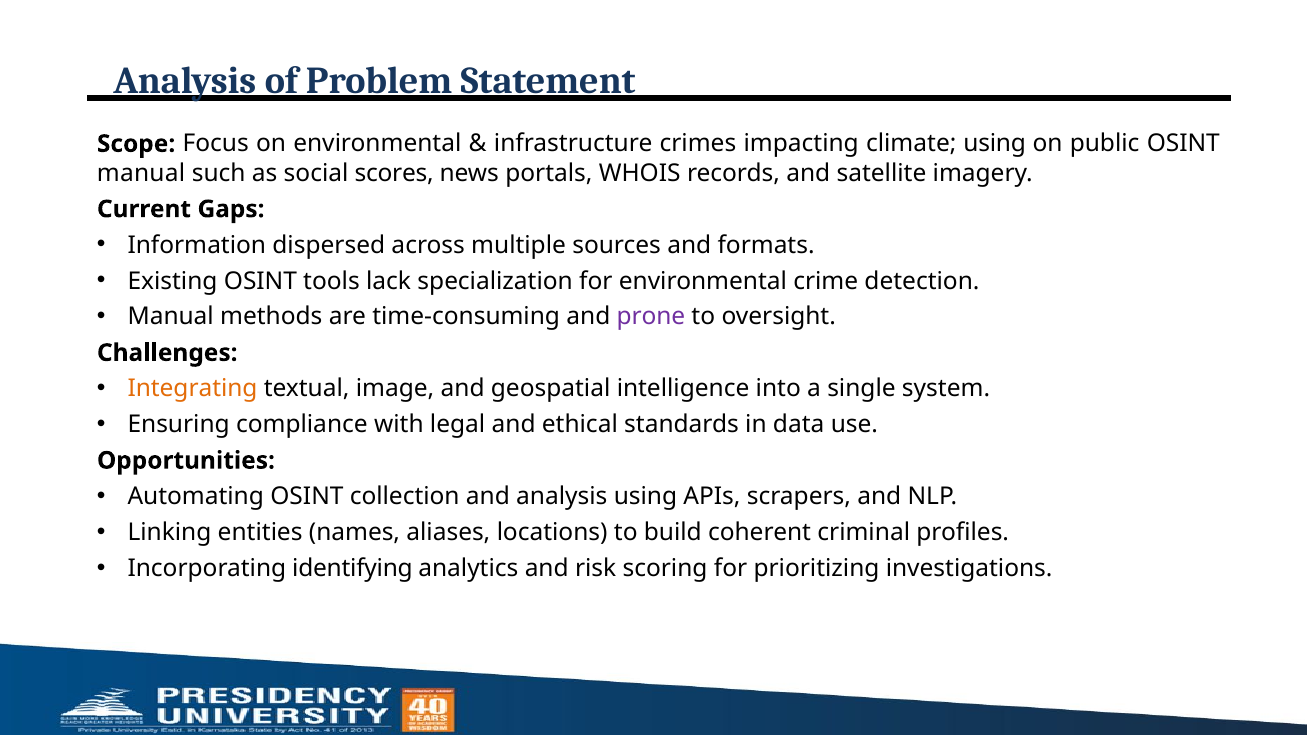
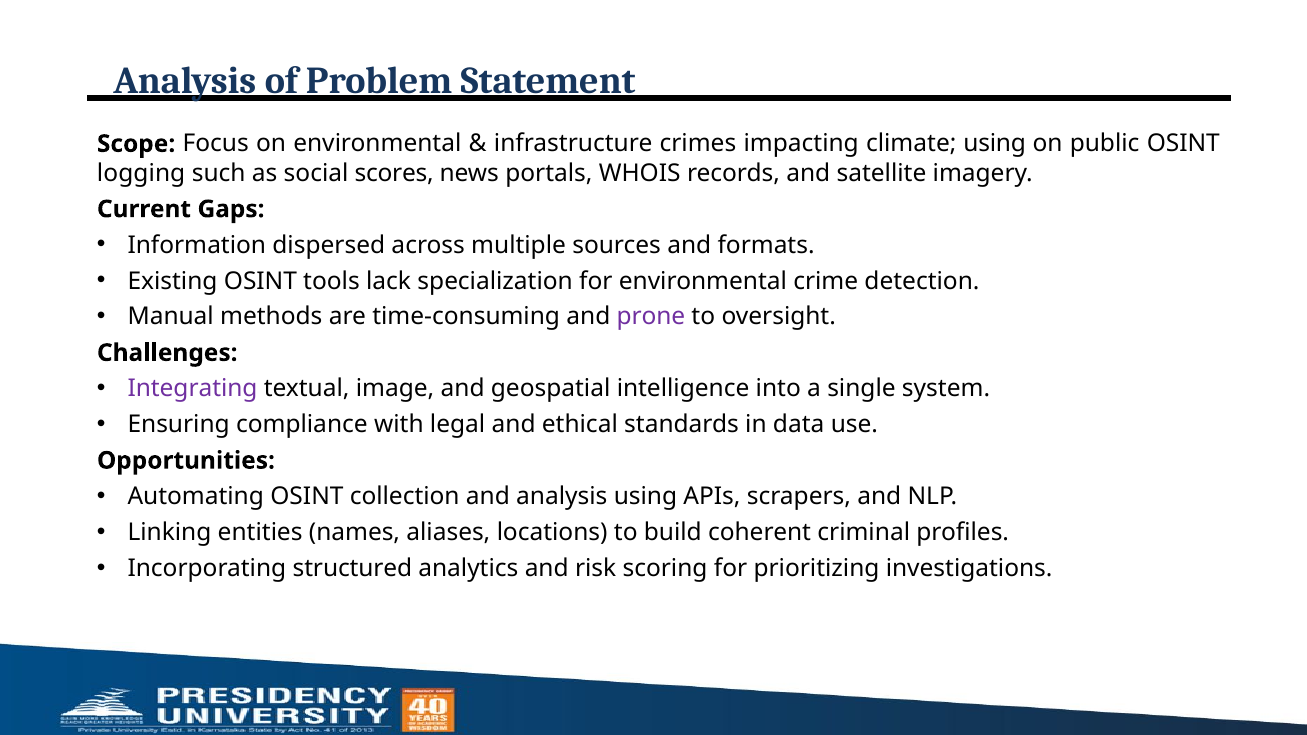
manual at (141, 173): manual -> logging
Integrating colour: orange -> purple
identifying: identifying -> structured
